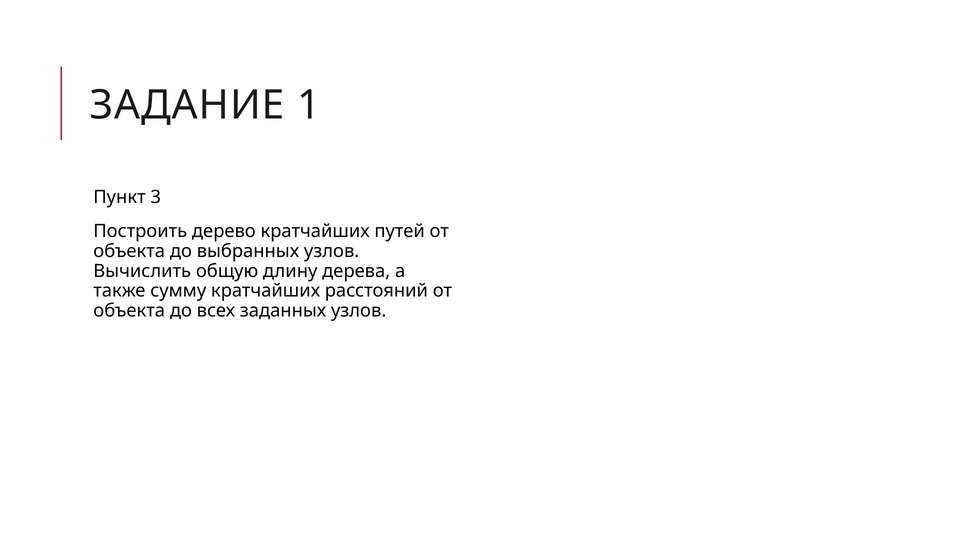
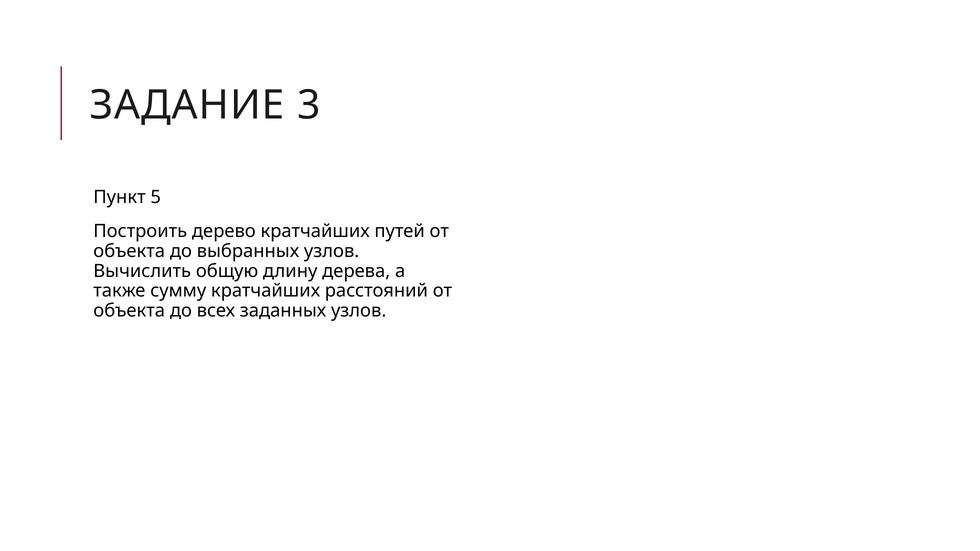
1: 1 -> 3
3: 3 -> 5
